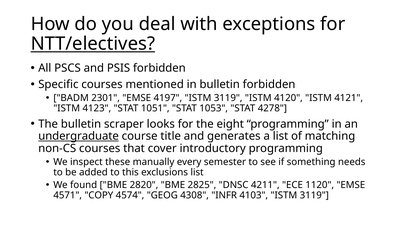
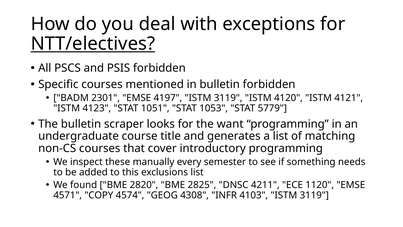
4278: 4278 -> 5779
eight: eight -> want
undergraduate underline: present -> none
